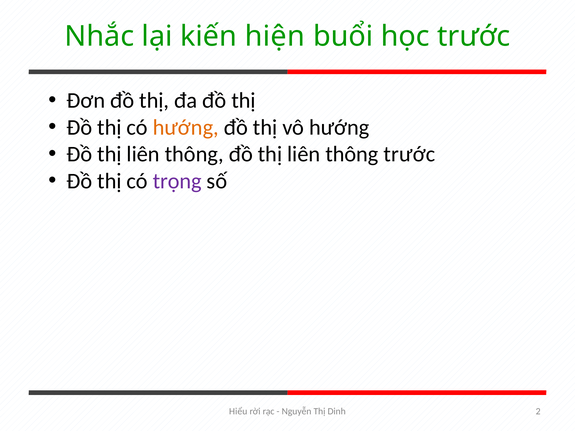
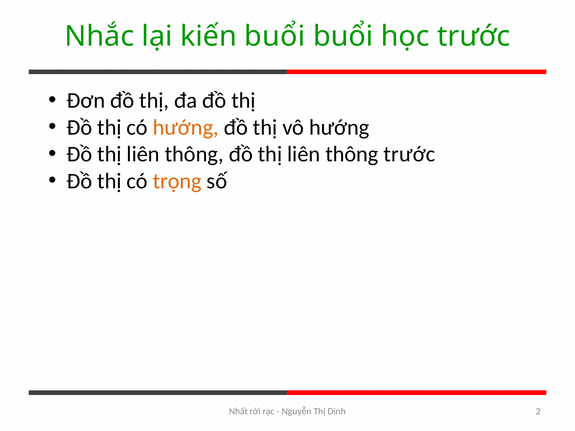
kiến hiện: hiện -> buổi
trọng colour: purple -> orange
Hiểu: Hiểu -> Nhất
